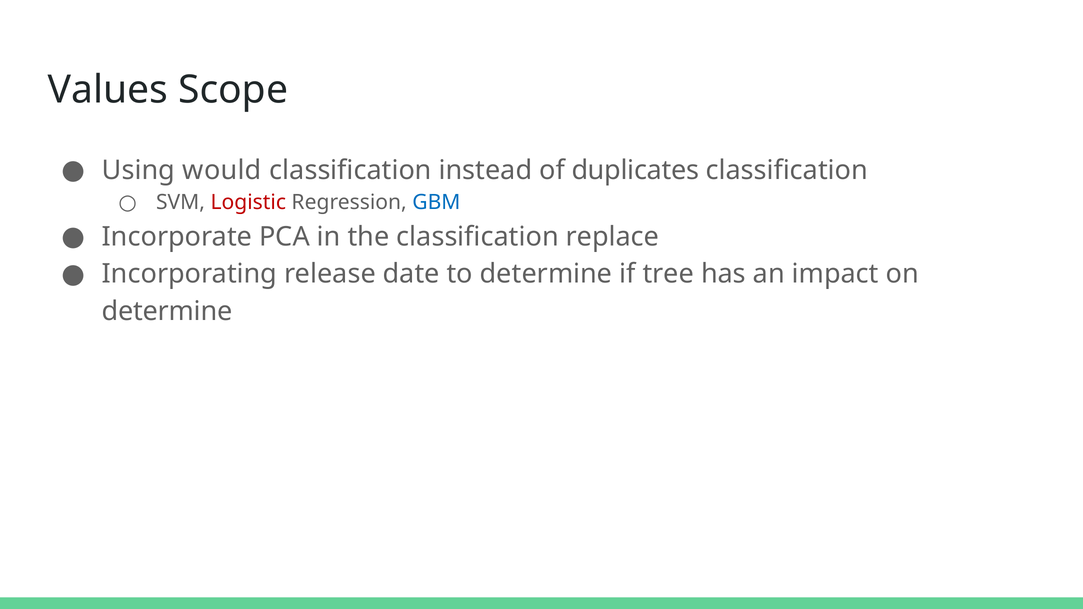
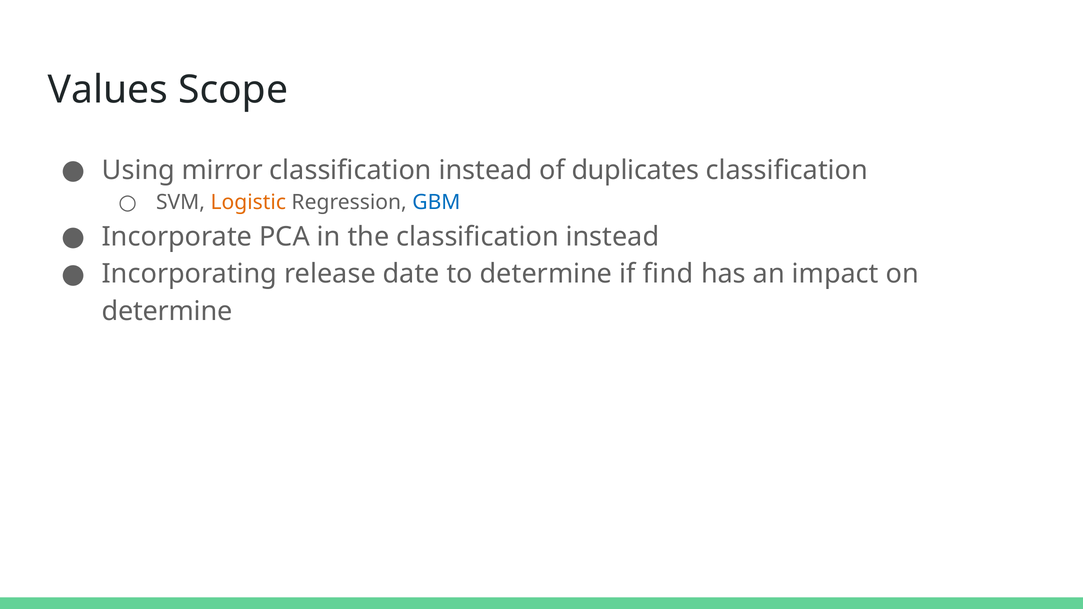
would: would -> mirror
Logistic colour: red -> orange
the classification replace: replace -> instead
tree: tree -> find
